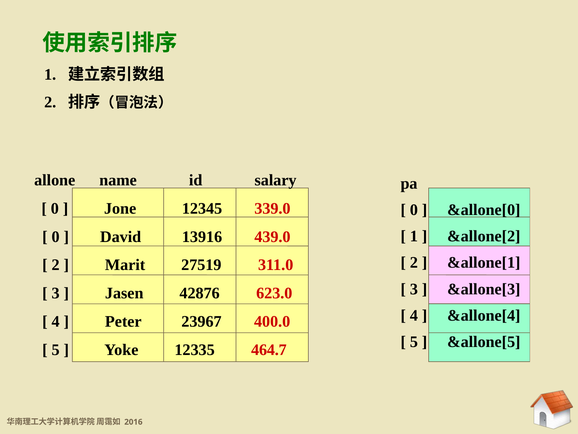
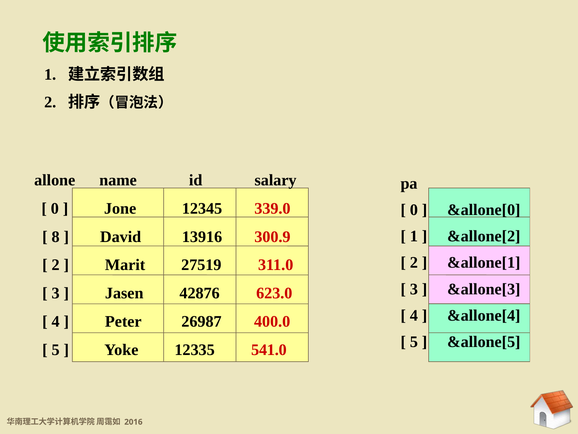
0 at (56, 236): 0 -> 8
439.0: 439.0 -> 300.9
23967: 23967 -> 26987
464.7: 464.7 -> 541.0
